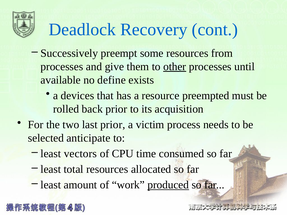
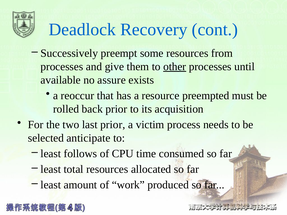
define: define -> assure
devices: devices -> reoccur
vectors: vectors -> follows
produced underline: present -> none
